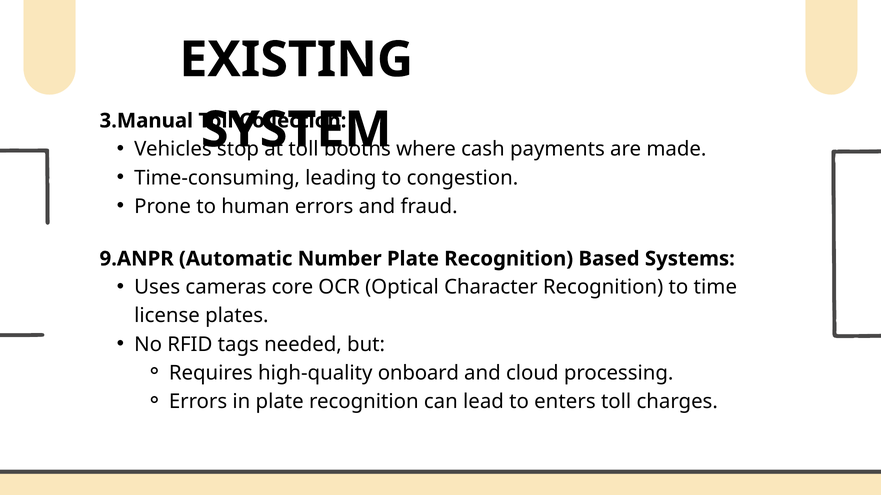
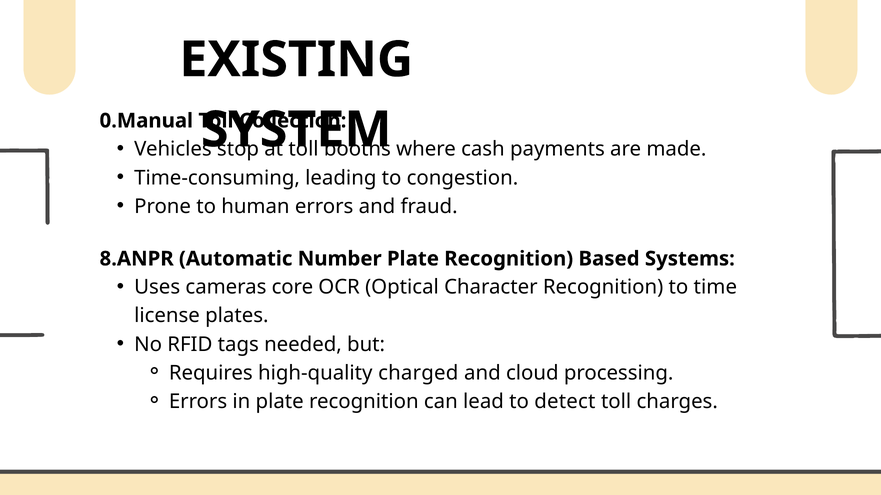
3.Manual: 3.Manual -> 0.Manual
9.ANPR: 9.ANPR -> 8.ANPR
onboard: onboard -> charged
enters: enters -> detect
